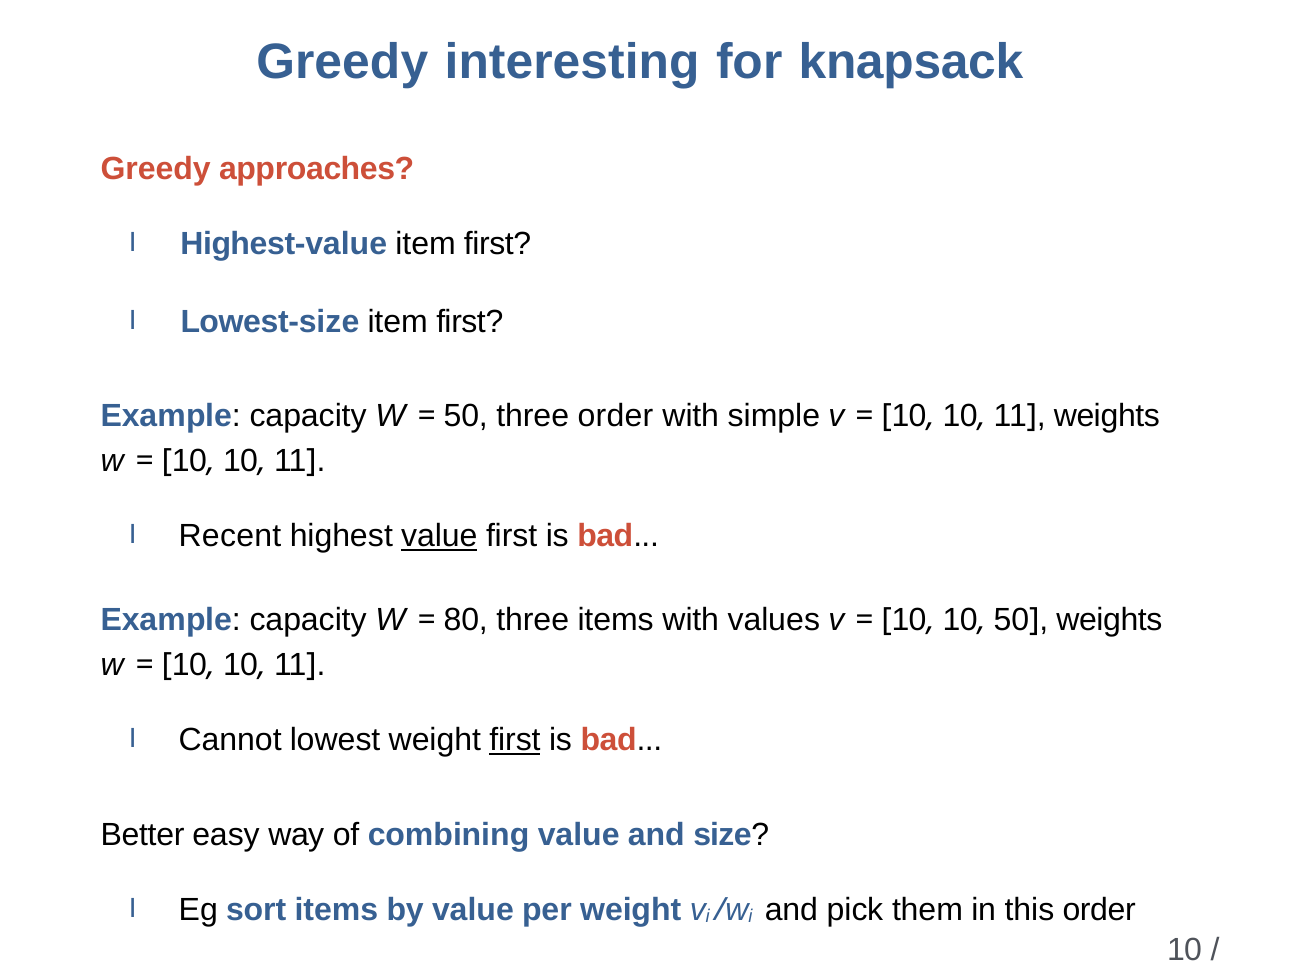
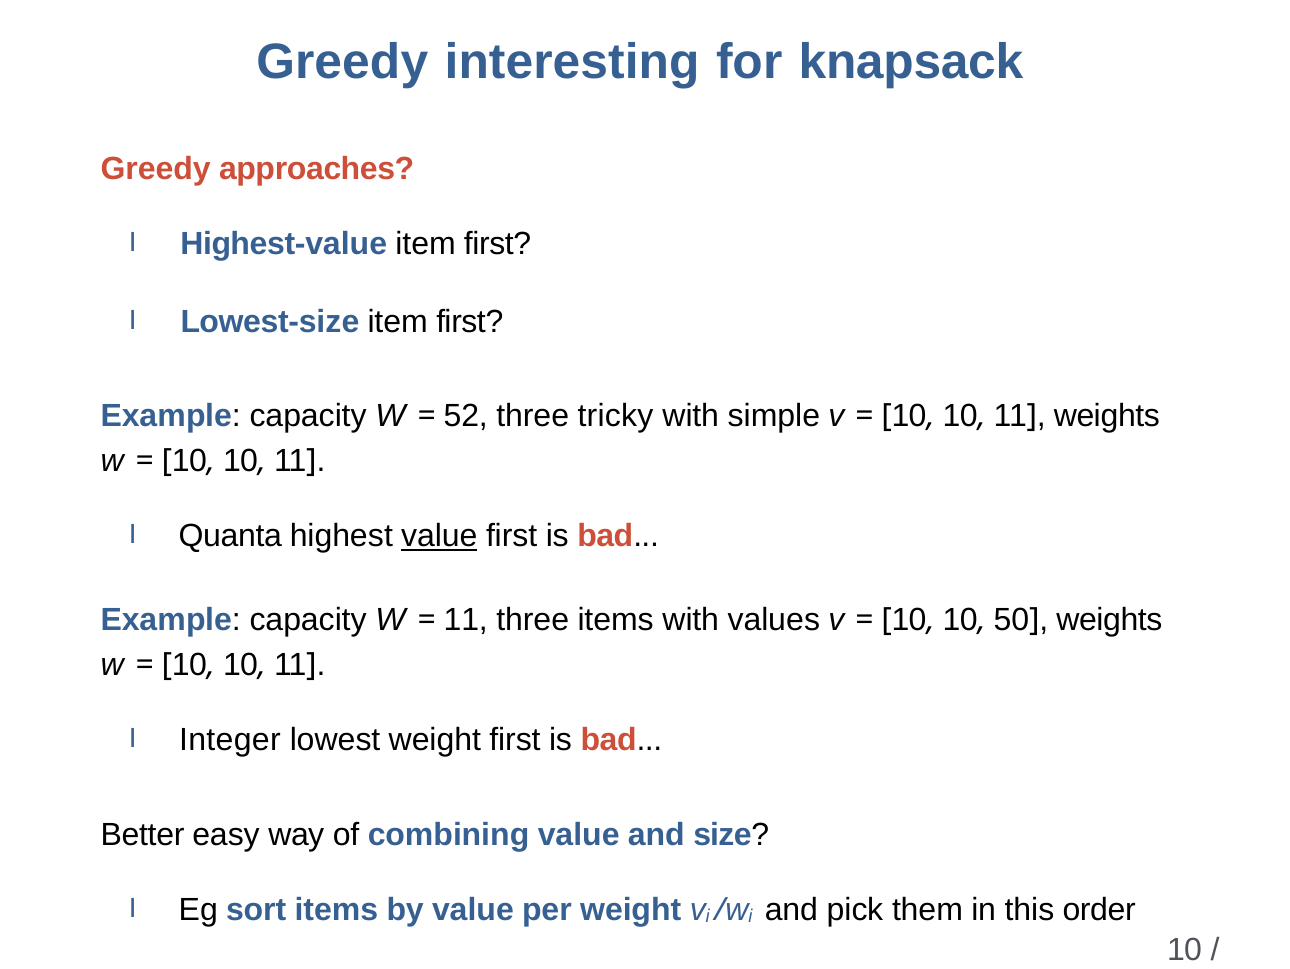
50 at (466, 416): 50 -> 52
three order: order -> tricky
Recent: Recent -> Quanta
80 at (466, 620): 80 -> 11
Cannot: Cannot -> Integer
first at (515, 740) underline: present -> none
